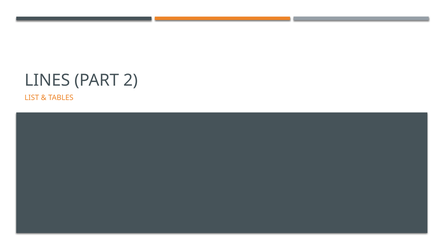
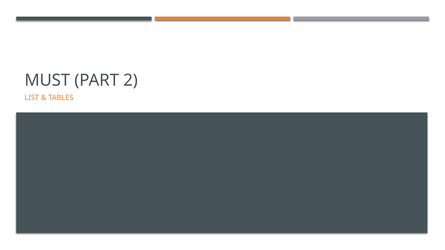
LINES: LINES -> MUST
